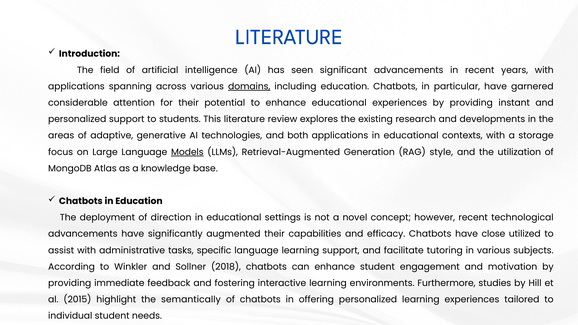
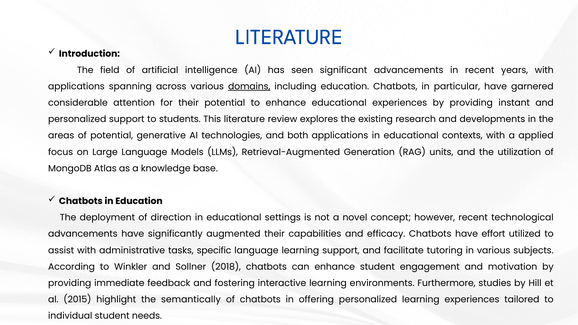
of adaptive: adaptive -> potential
storage: storage -> applied
Models underline: present -> none
style: style -> units
close: close -> effort
